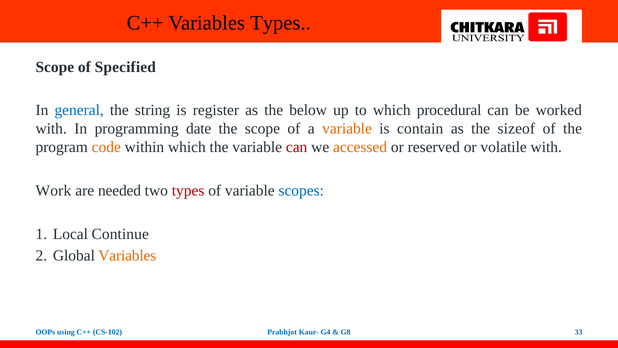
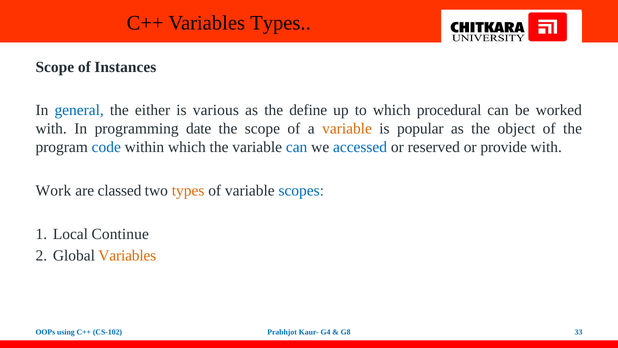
Specified: Specified -> Instances
string: string -> either
register: register -> various
below: below -> define
contain: contain -> popular
sizeof: sizeof -> object
code colour: orange -> blue
can at (297, 147) colour: red -> blue
accessed colour: orange -> blue
volatile: volatile -> provide
needed: needed -> classed
types at (188, 190) colour: red -> orange
